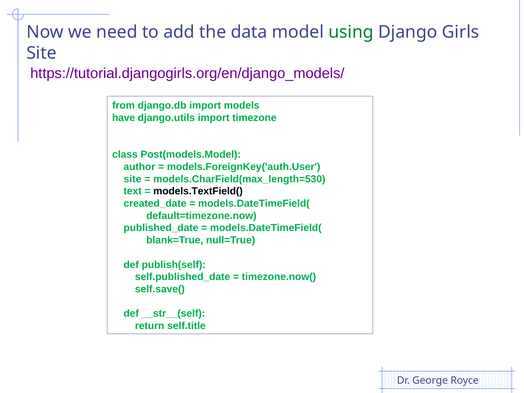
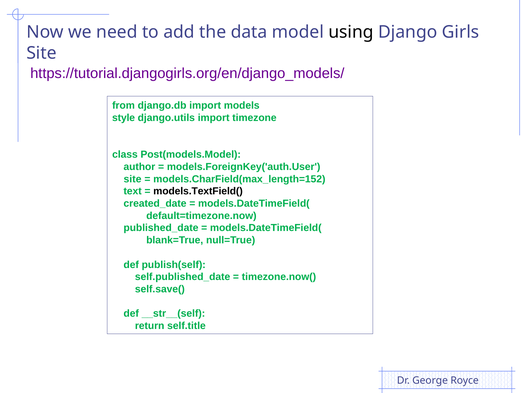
using colour: green -> black
have: have -> style
models.CharField(max_length=530: models.CharField(max_length=530 -> models.CharField(max_length=152
